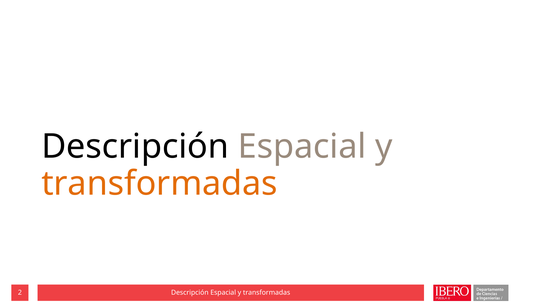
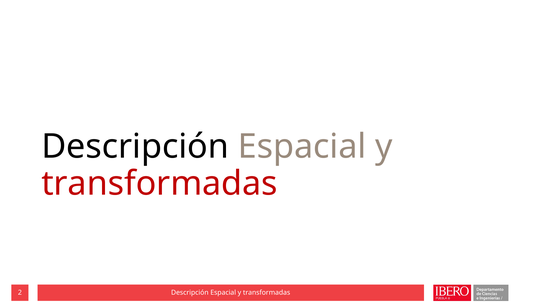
transformadas at (159, 184) colour: orange -> red
